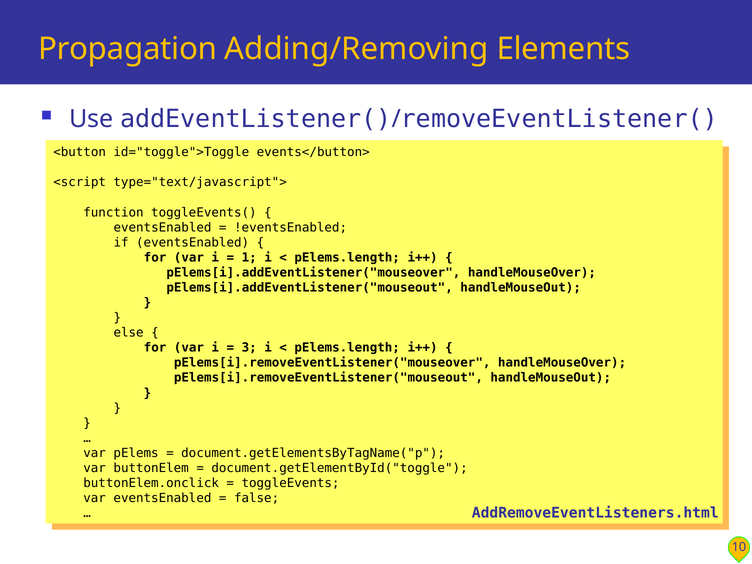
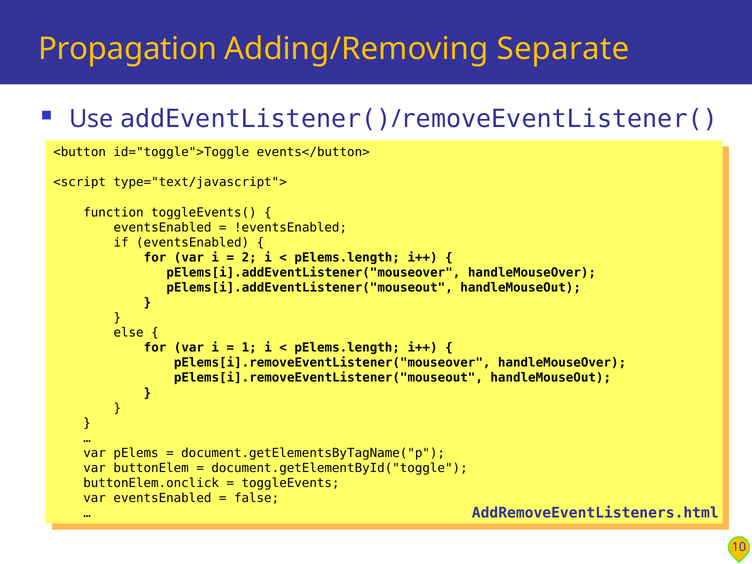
Elements: Elements -> Separate
1: 1 -> 2
3: 3 -> 1
